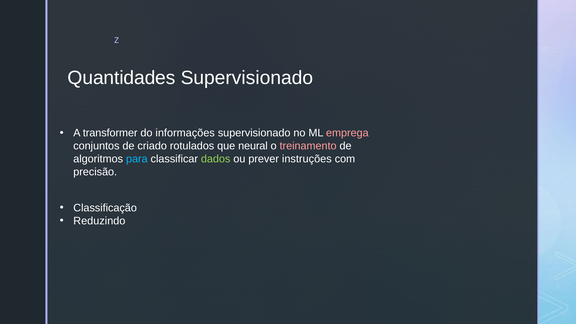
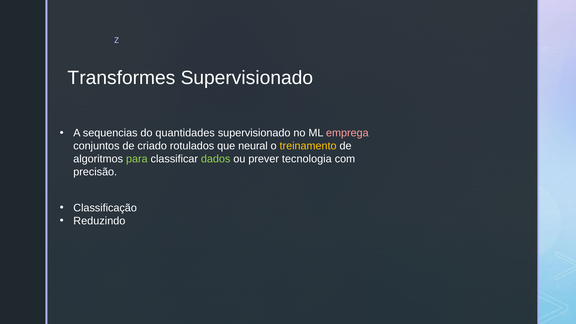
Quantidades: Quantidades -> Transformes
transformer: transformer -> sequencias
informações: informações -> quantidades
treinamento colour: pink -> yellow
para colour: light blue -> light green
instruções: instruções -> tecnologia
